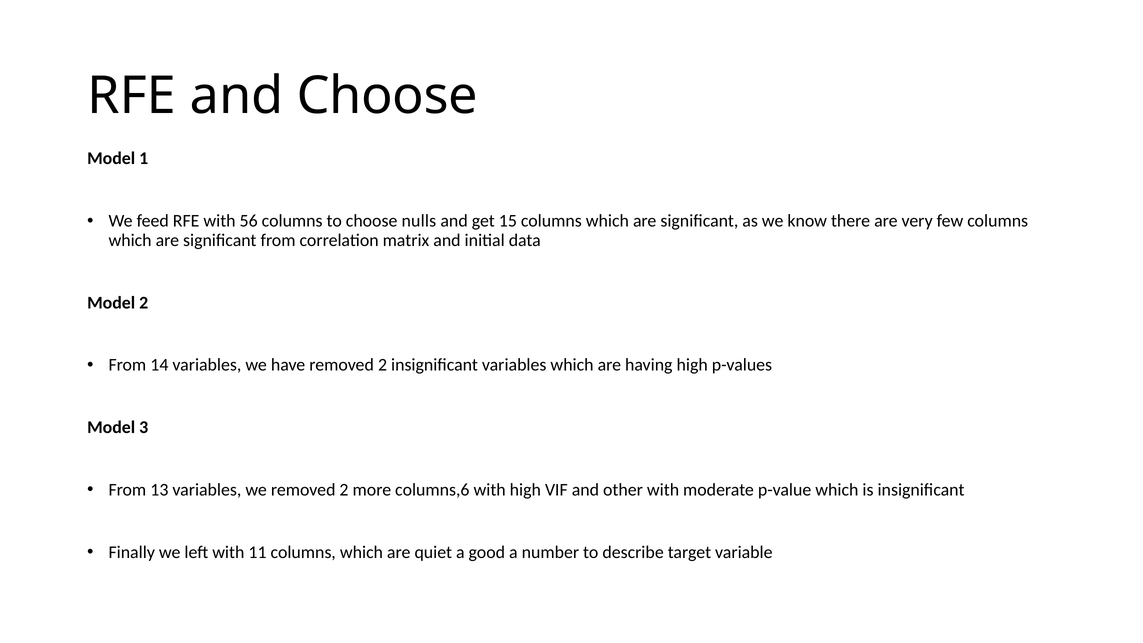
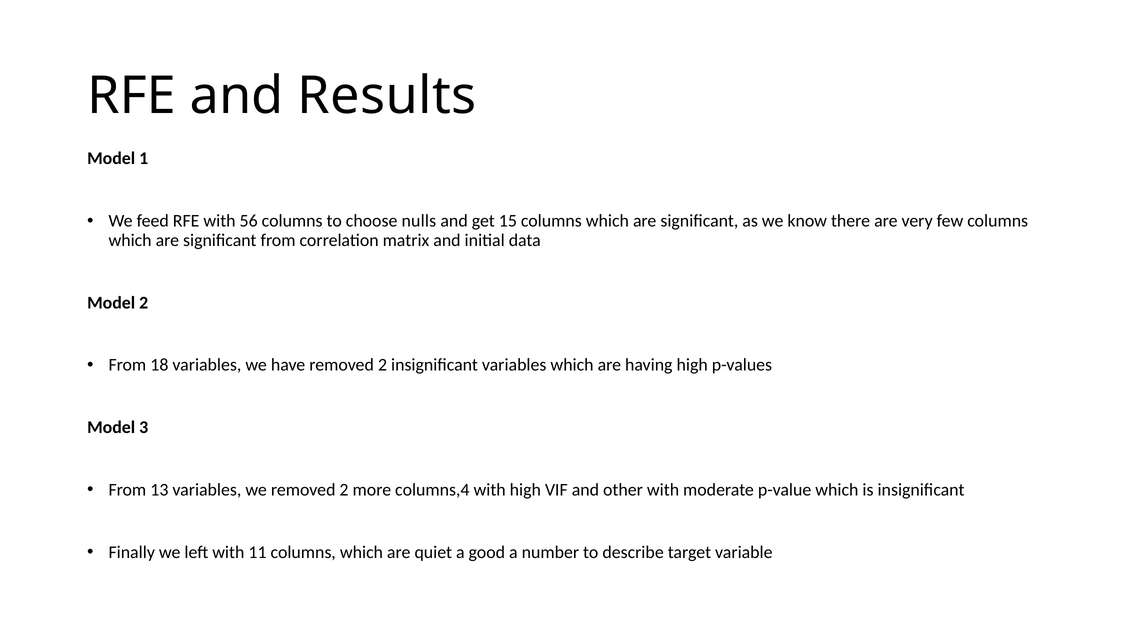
and Choose: Choose -> Results
14: 14 -> 18
columns,6: columns,6 -> columns,4
